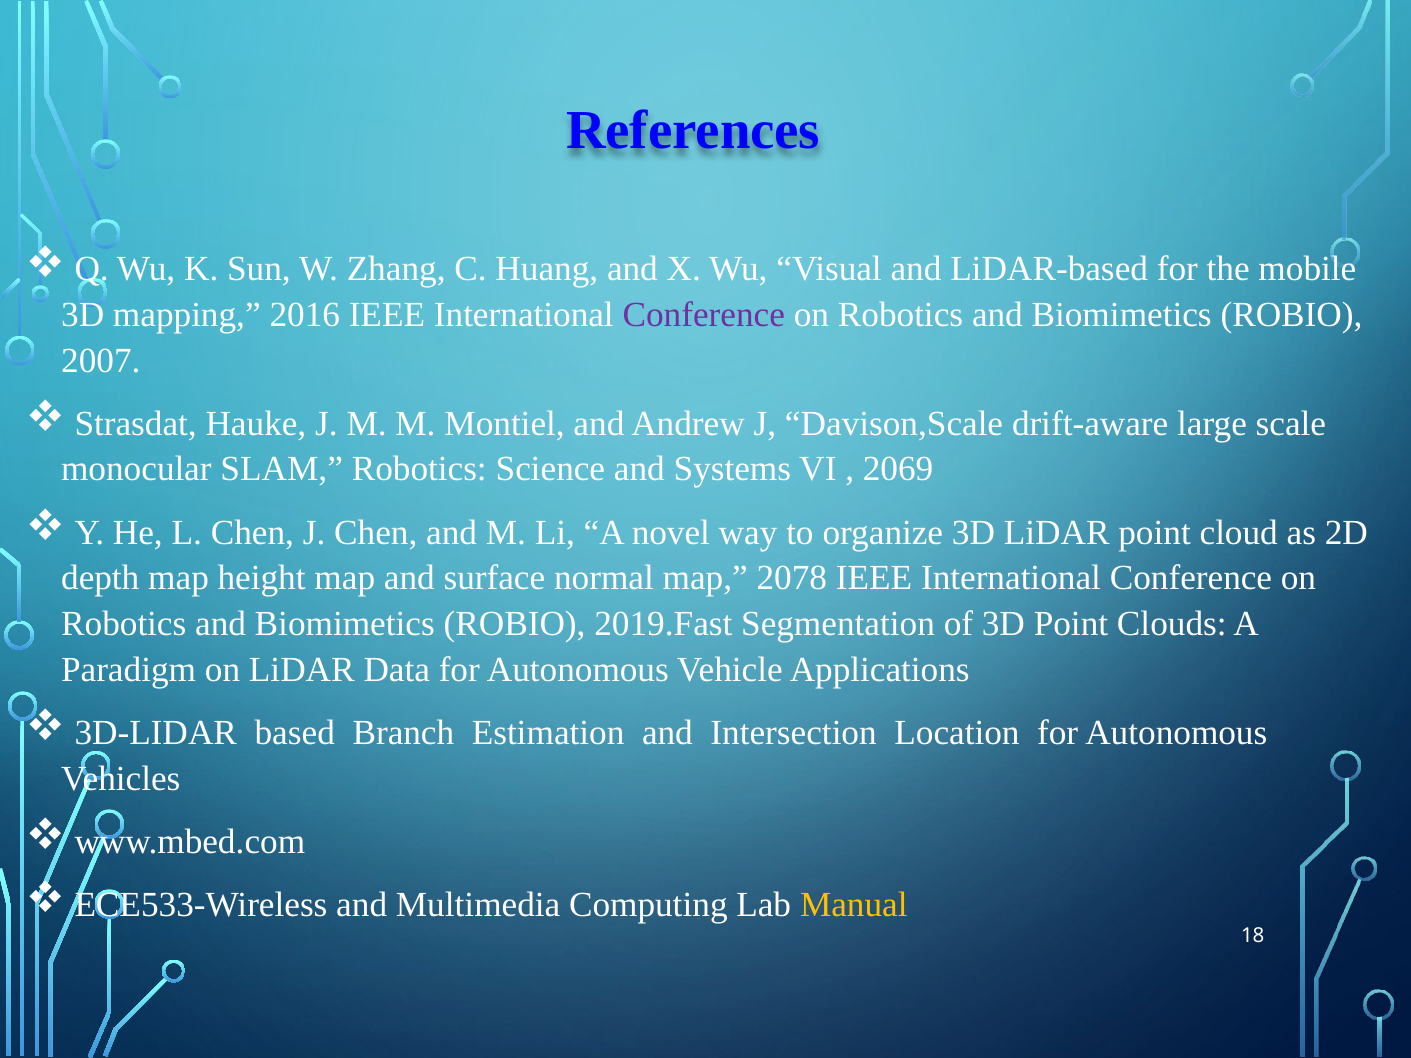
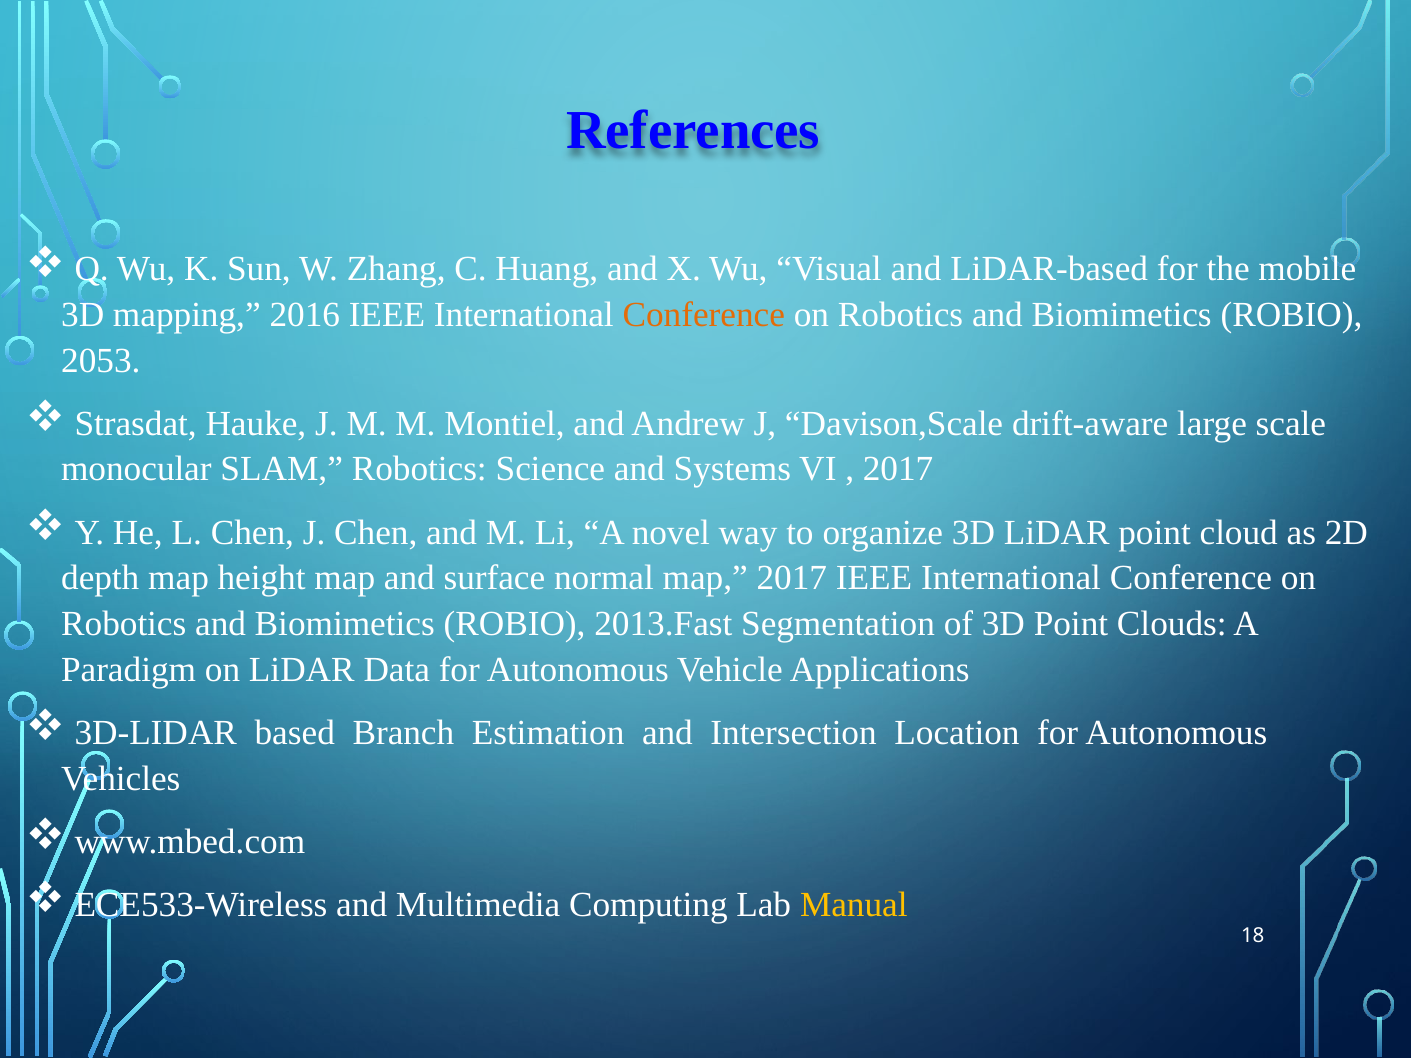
Conference at (704, 315) colour: purple -> orange
2007: 2007 -> 2053
2069 at (898, 469): 2069 -> 2017
map 2078: 2078 -> 2017
2019.Fast: 2019.Fast -> 2013.Fast
